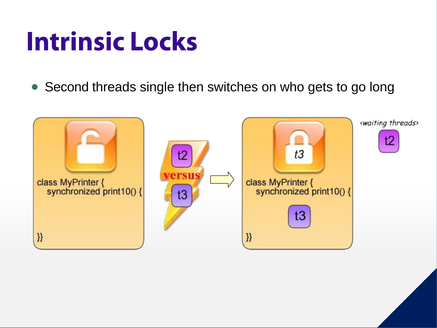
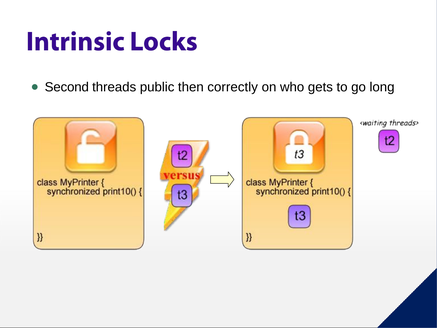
single: single -> public
switches: switches -> correctly
